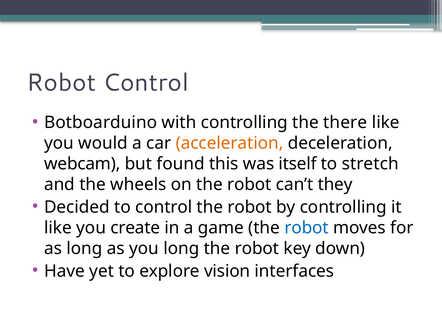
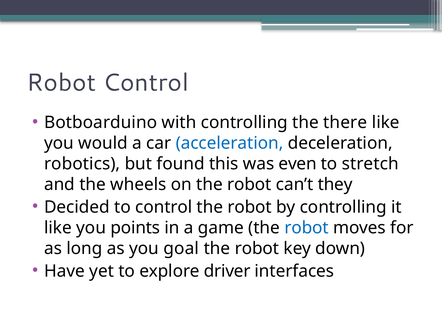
acceleration colour: orange -> blue
webcam: webcam -> robotics
itself: itself -> even
create: create -> points
you long: long -> goal
vision: vision -> driver
